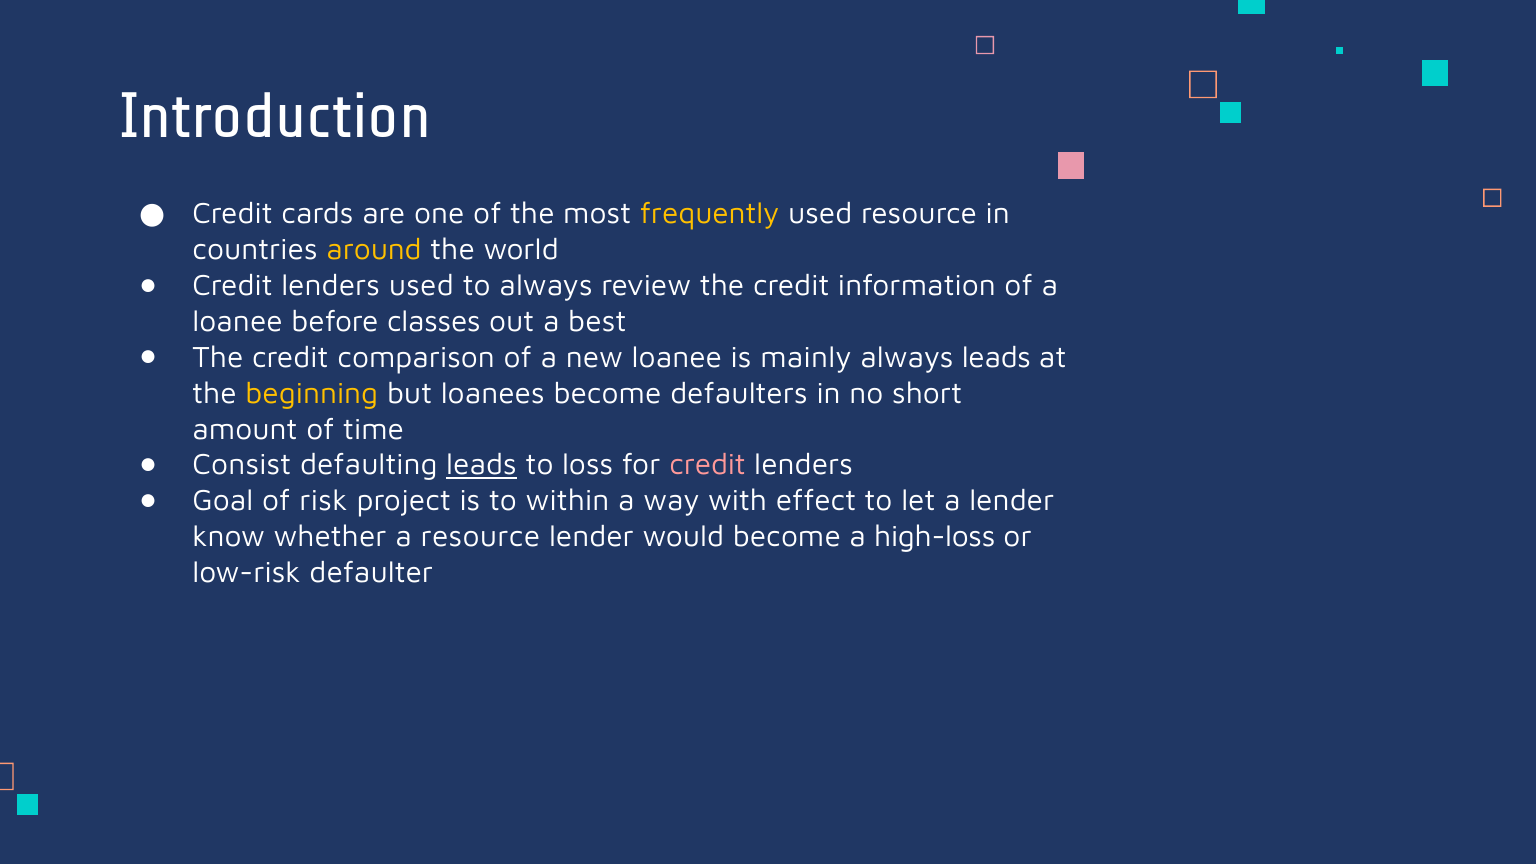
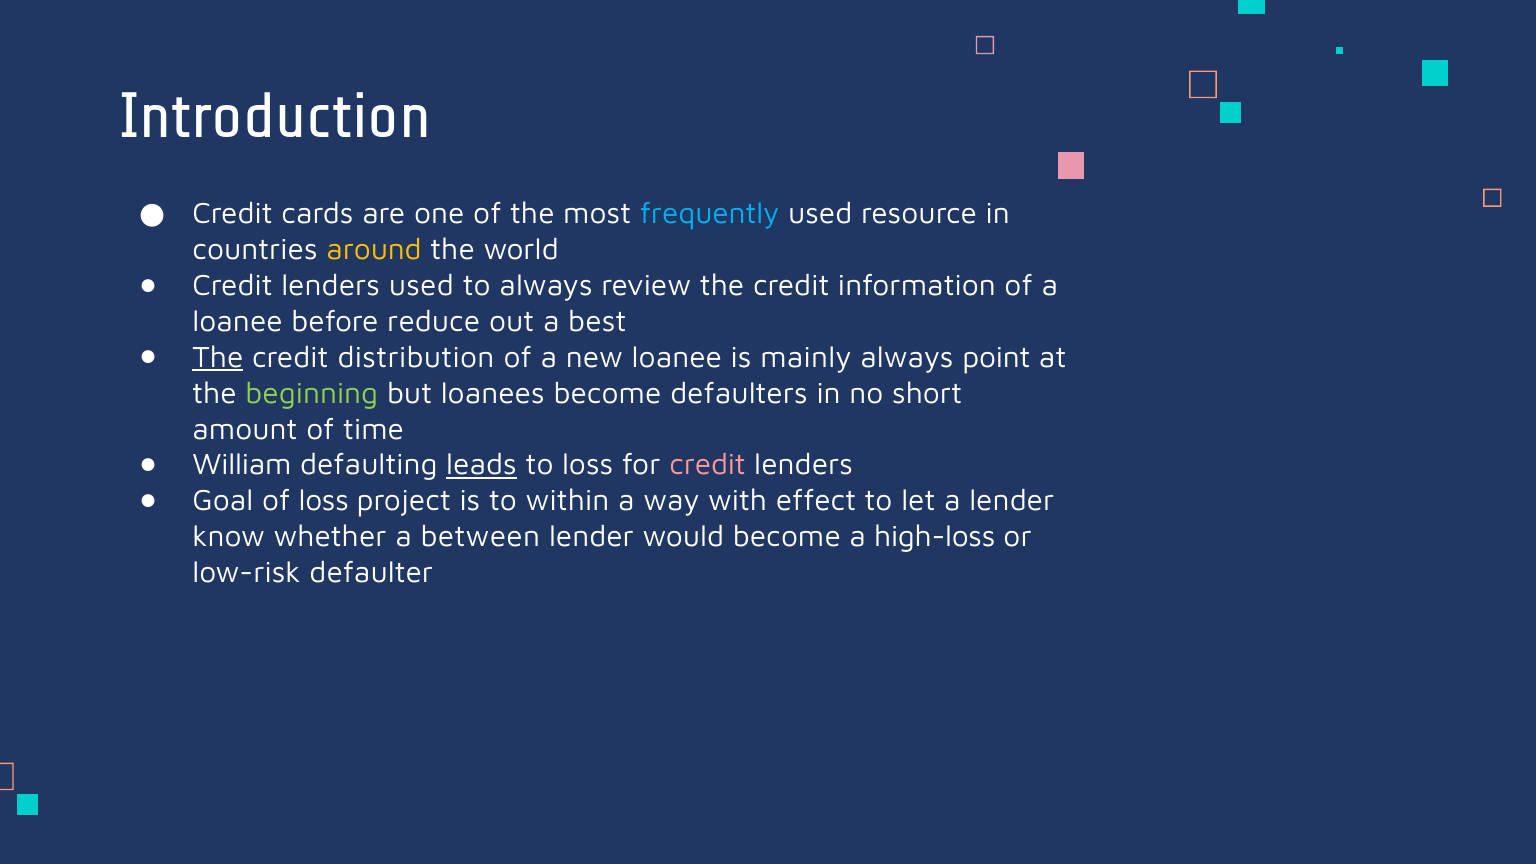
frequently colour: yellow -> light blue
classes: classes -> reduce
The at (218, 357) underline: none -> present
comparison: comparison -> distribution
always leads: leads -> point
beginning colour: yellow -> light green
Consist: Consist -> William
of risk: risk -> loss
a resource: resource -> between
